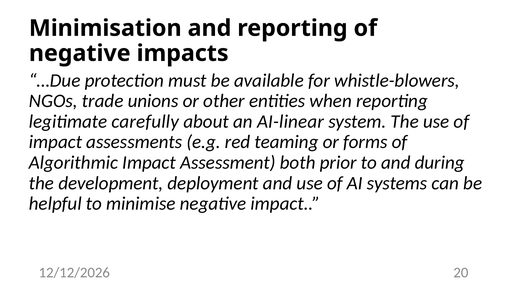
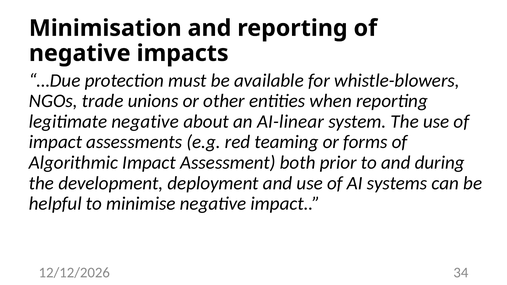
legitimate carefully: carefully -> negative
20: 20 -> 34
